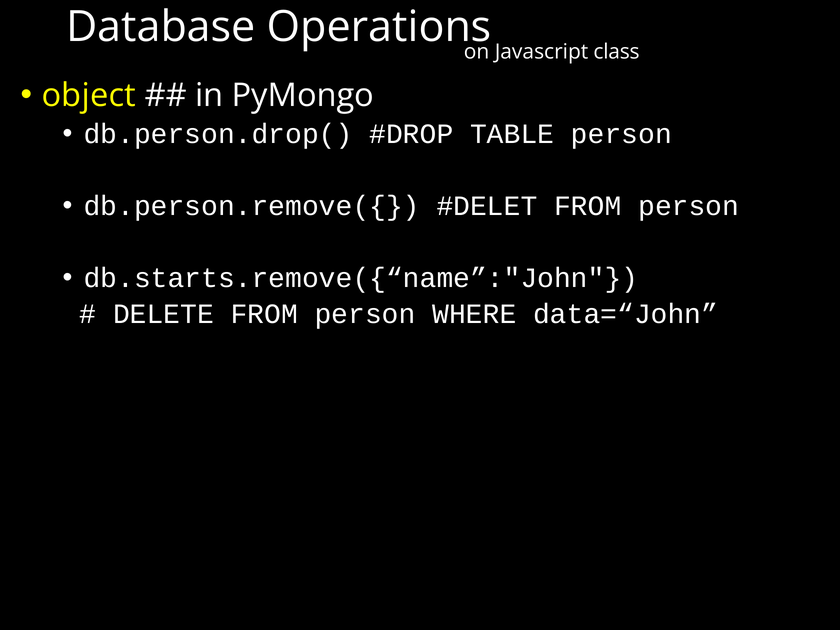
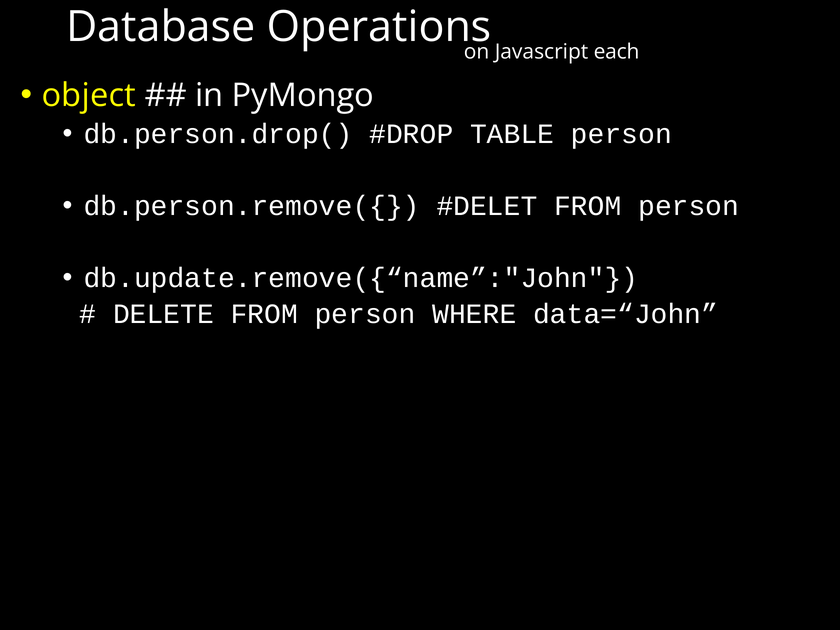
class: class -> each
db.starts.remove({“name”:"John: db.starts.remove({“name”:"John -> db.update.remove({“name”:"John
